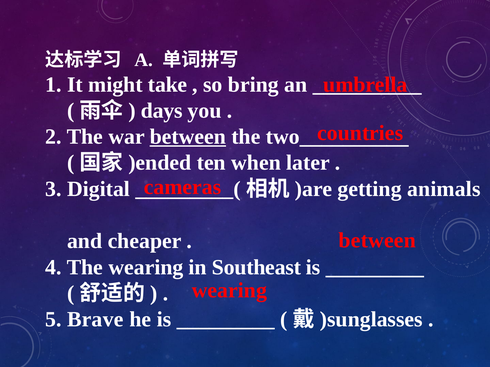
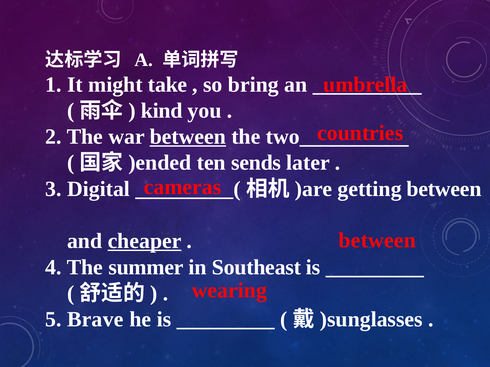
days: days -> kind
when: when -> sends
getting animals: animals -> between
cheaper underline: none -> present
The wearing: wearing -> summer
